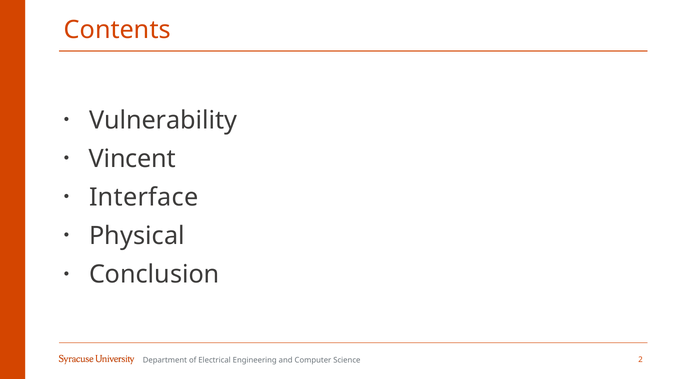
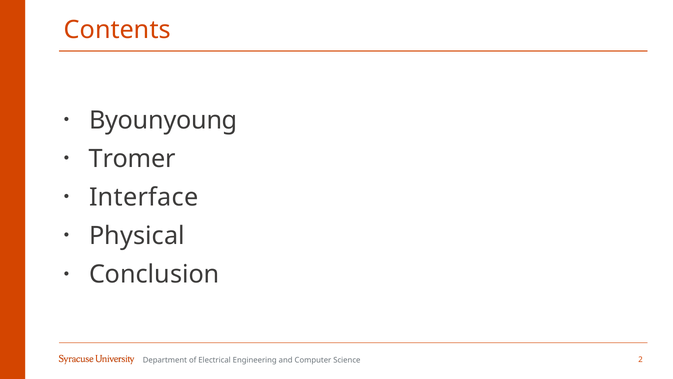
Vulnerability: Vulnerability -> Byounyoung
Vincent: Vincent -> Tromer
